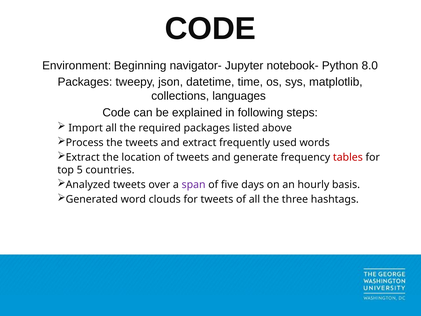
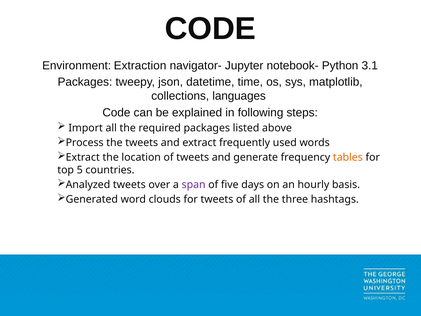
Beginning: Beginning -> Extraction
8.0: 8.0 -> 3.1
tables colour: red -> orange
